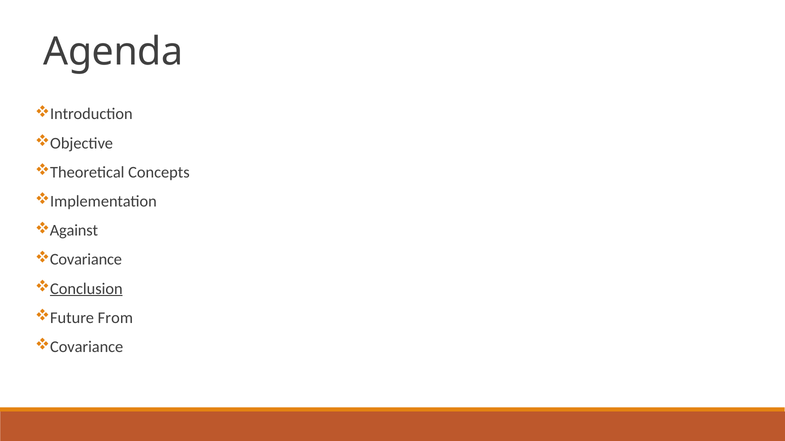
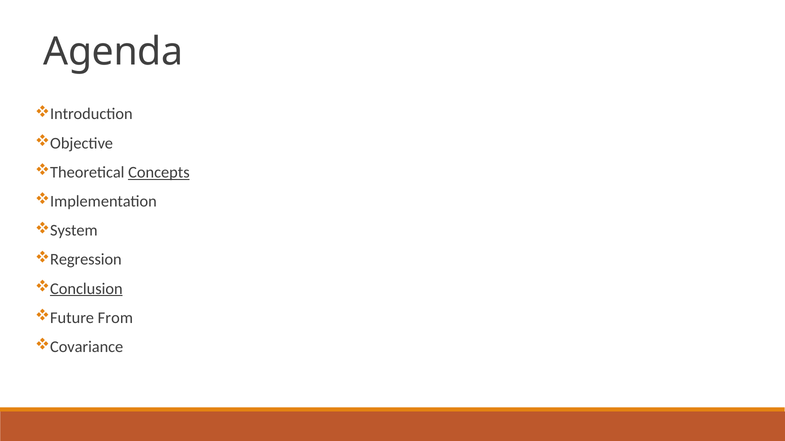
Concepts underline: none -> present
Against: Against -> System
Covariance at (86, 260): Covariance -> Regression
